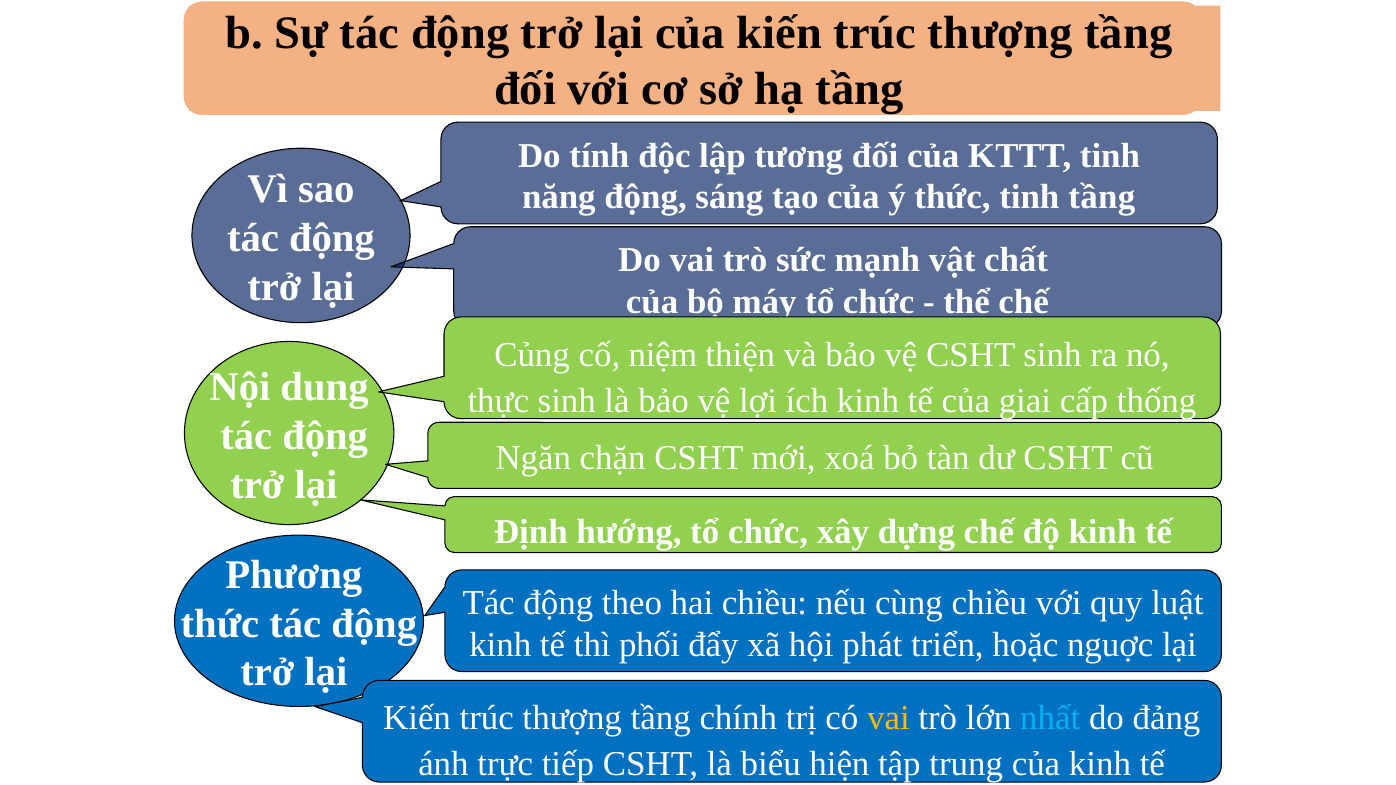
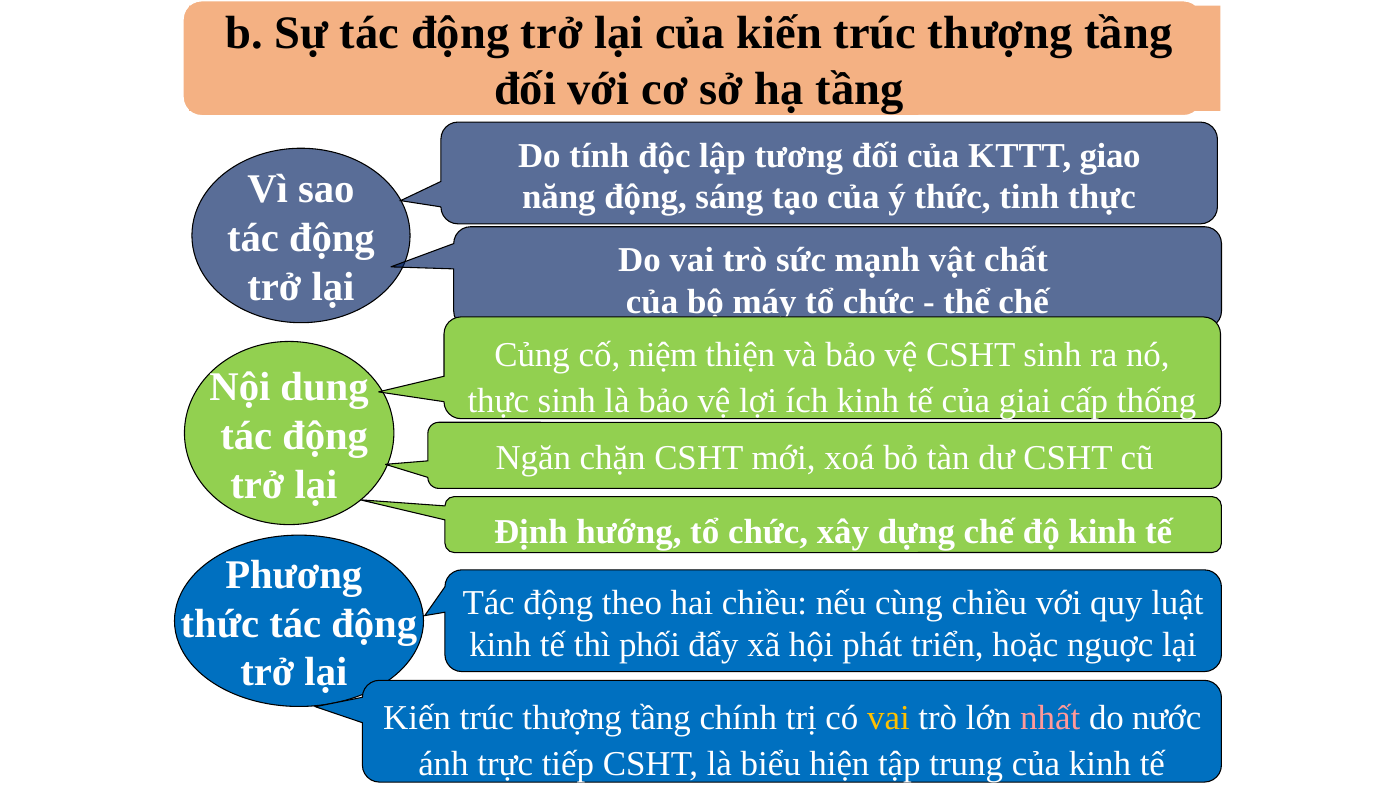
KTTT tinh: tinh -> giao
tinh tầng: tầng -> thực
nhất colour: light blue -> pink
đảng: đảng -> nước
